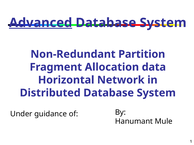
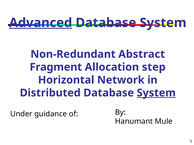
Partition: Partition -> Abstract
data: data -> step
System at (156, 93) underline: none -> present
